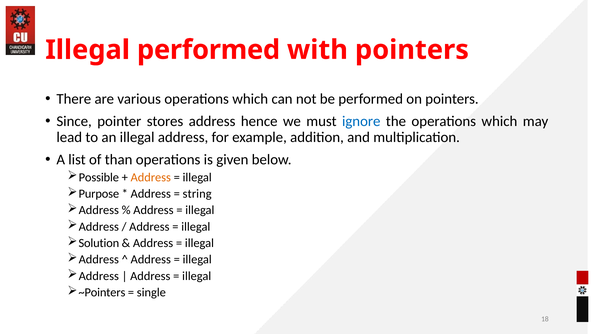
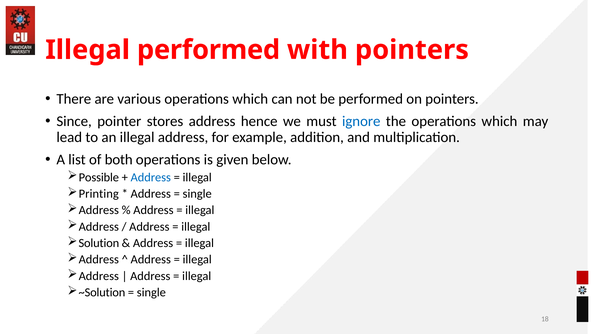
than: than -> both
Address at (151, 177) colour: orange -> blue
Purpose: Purpose -> Printing
string at (197, 194): string -> single
~Pointers: ~Pointers -> ~Solution
